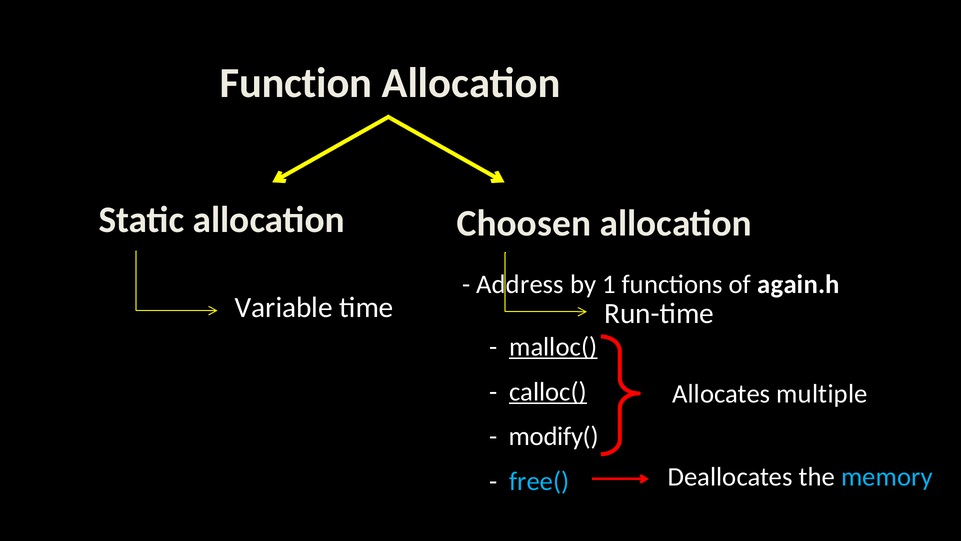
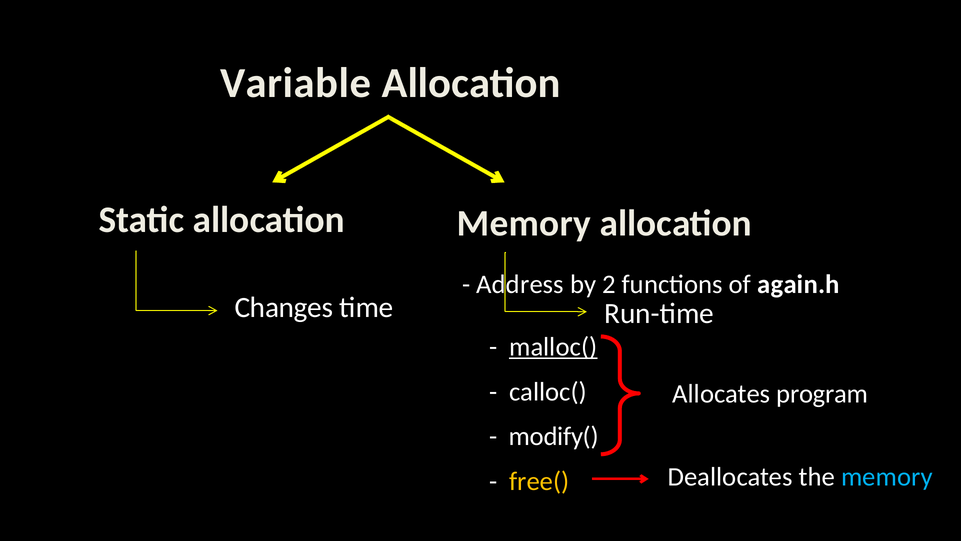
Function: Function -> Variable
allocation Choosen: Choosen -> Memory
1: 1 -> 2
Variable: Variable -> Changes
calloc( underline: present -> none
multiple: multiple -> program
free( colour: light blue -> yellow
